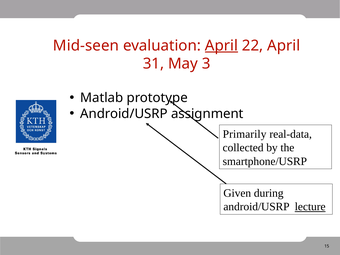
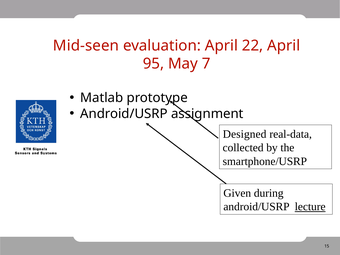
April at (221, 46) underline: present -> none
31: 31 -> 95
3: 3 -> 7
Primarily: Primarily -> Designed
